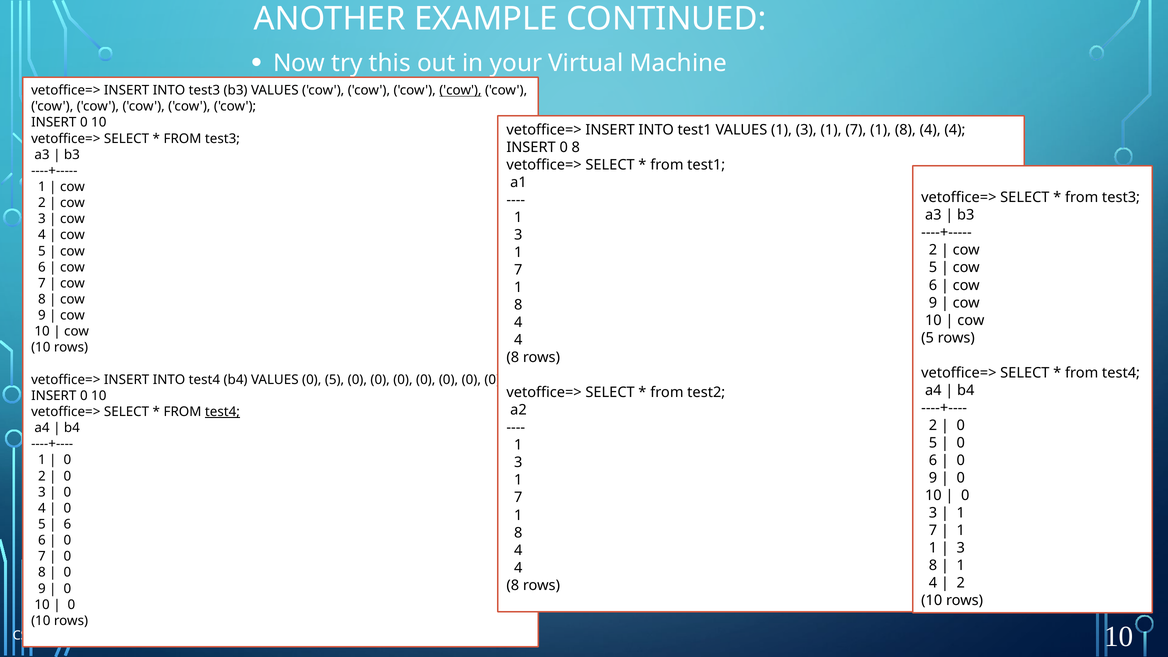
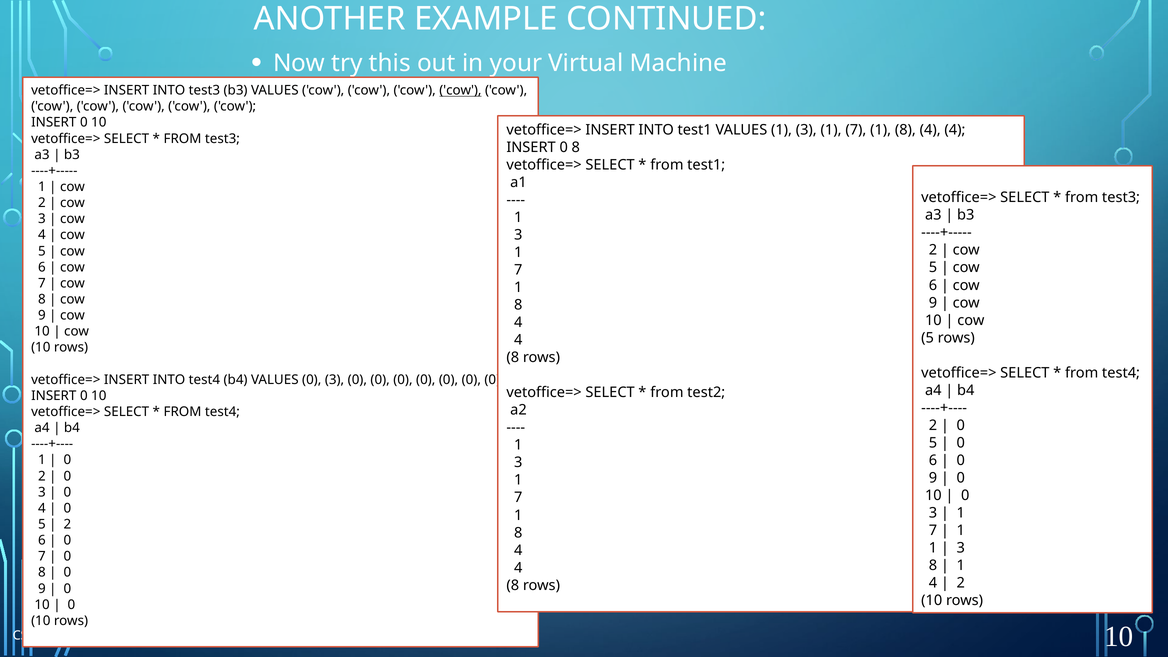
VALUES 0 5: 5 -> 3
test4 at (222, 412) underline: present -> none
6 at (67, 524): 6 -> 2
